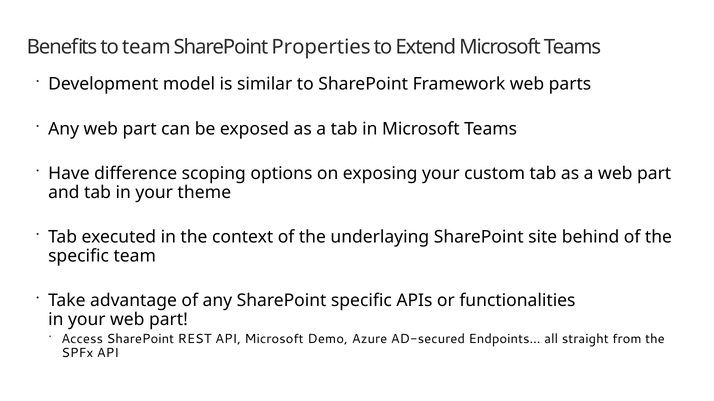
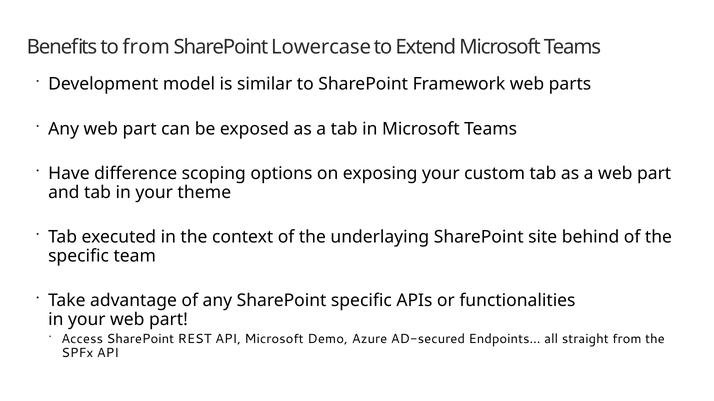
to team: team -> from
Properties: Properties -> Lowercase
